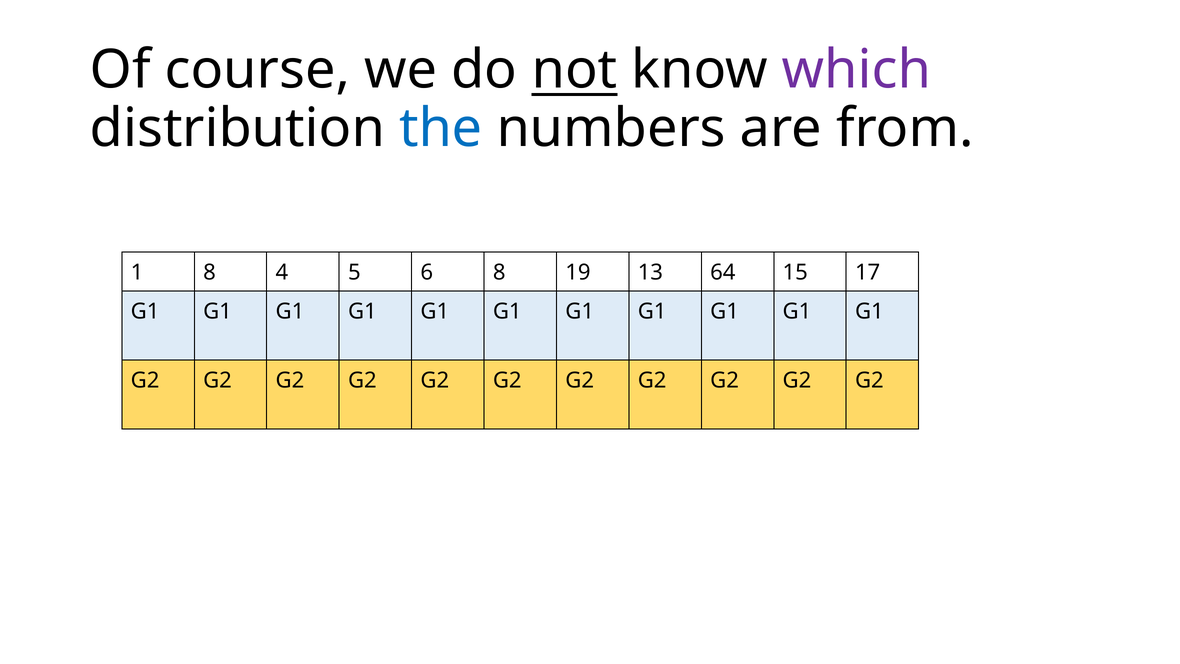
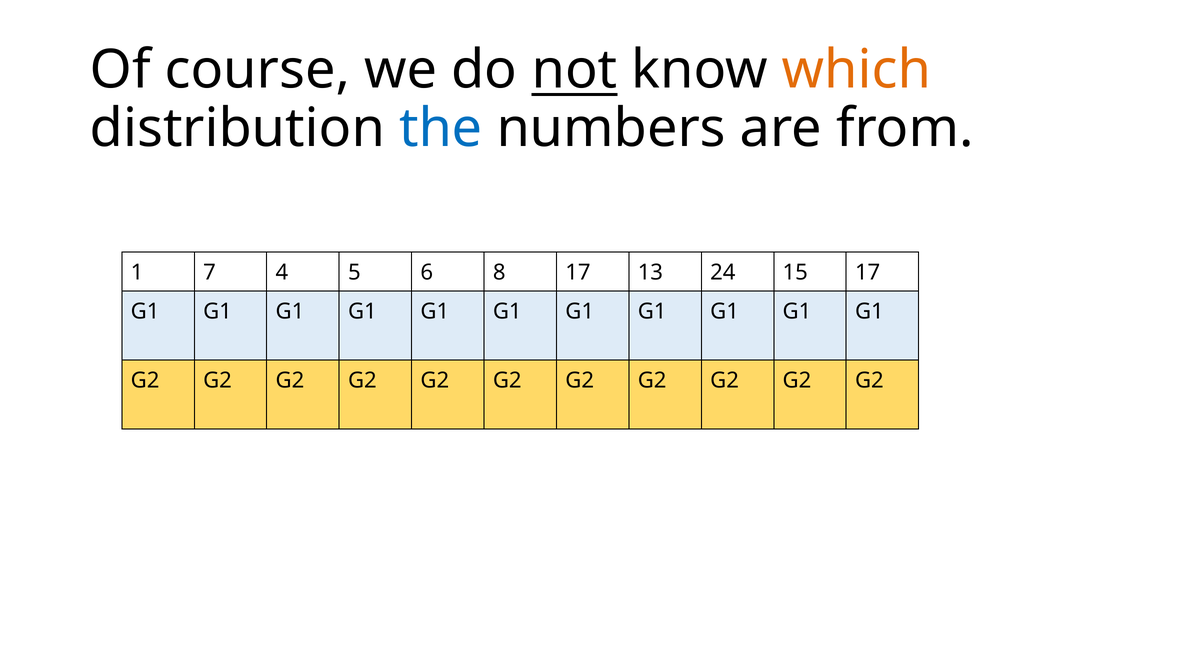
which colour: purple -> orange
1 8: 8 -> 7
8 19: 19 -> 17
64: 64 -> 24
